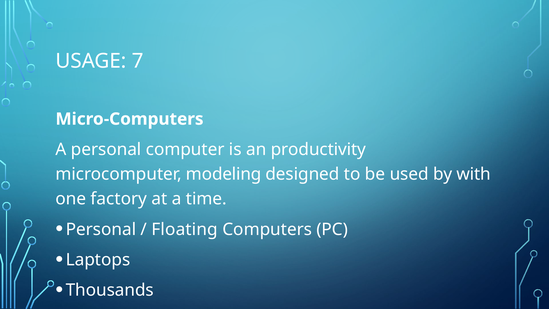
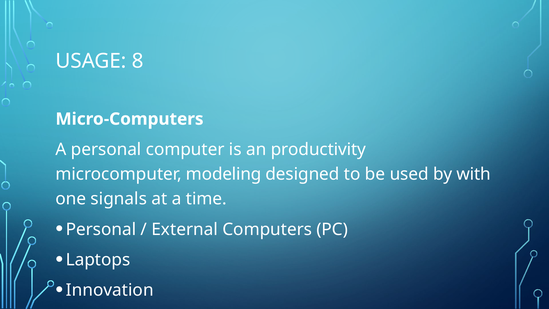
7: 7 -> 8
factory: factory -> signals
Floating: Floating -> External
Thousands: Thousands -> Innovation
